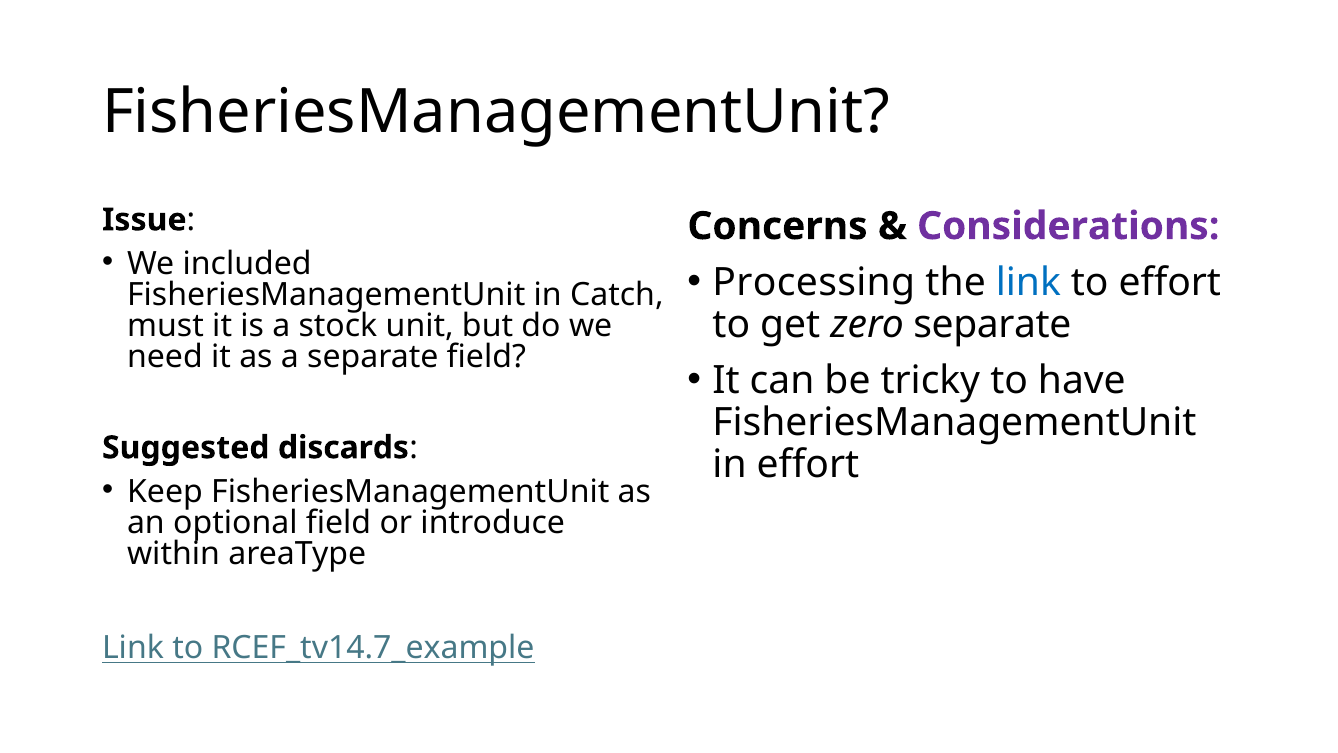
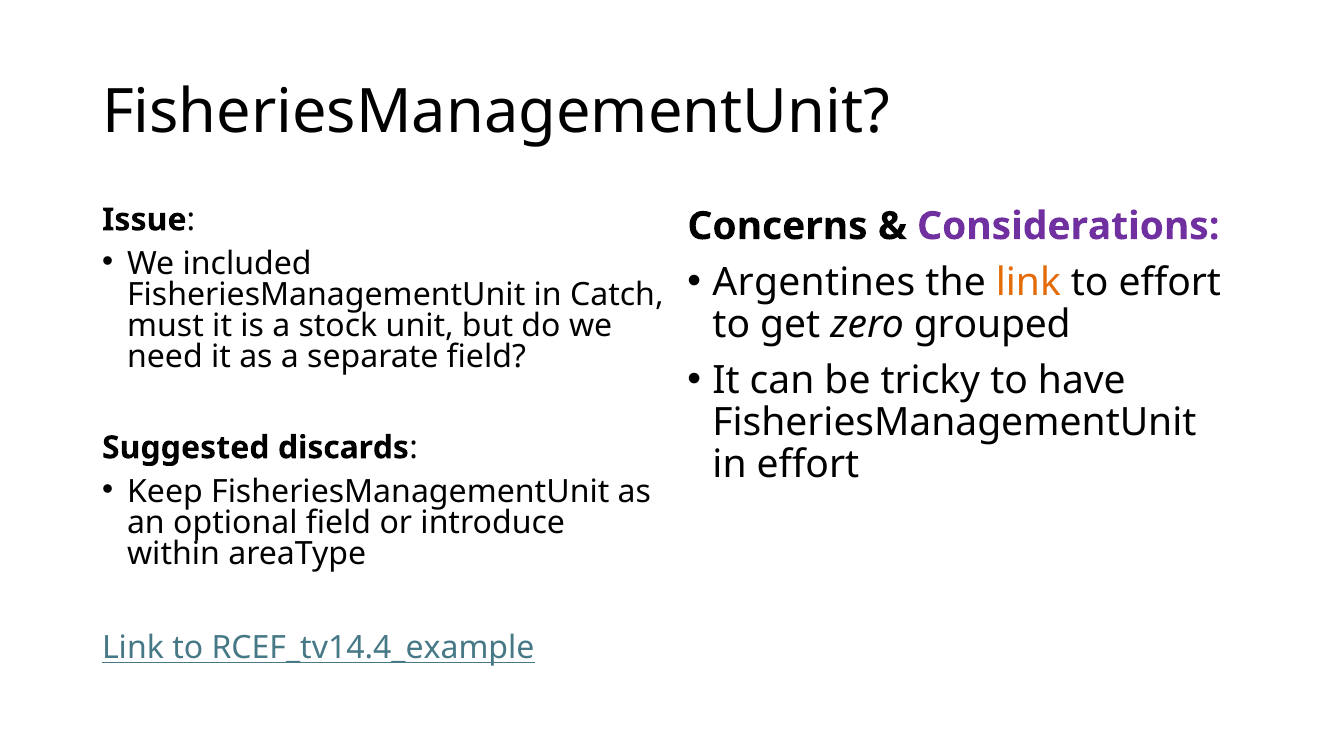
Processing: Processing -> Argentines
link at (1028, 282) colour: blue -> orange
zero separate: separate -> grouped
RCEF_tv14.7_example: RCEF_tv14.7_example -> RCEF_tv14.4_example
